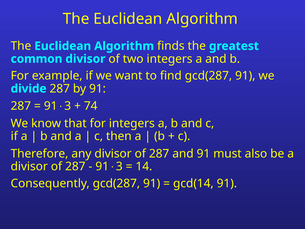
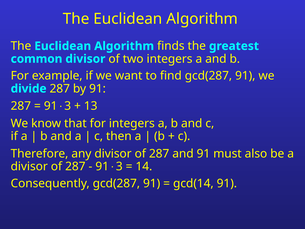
74: 74 -> 13
